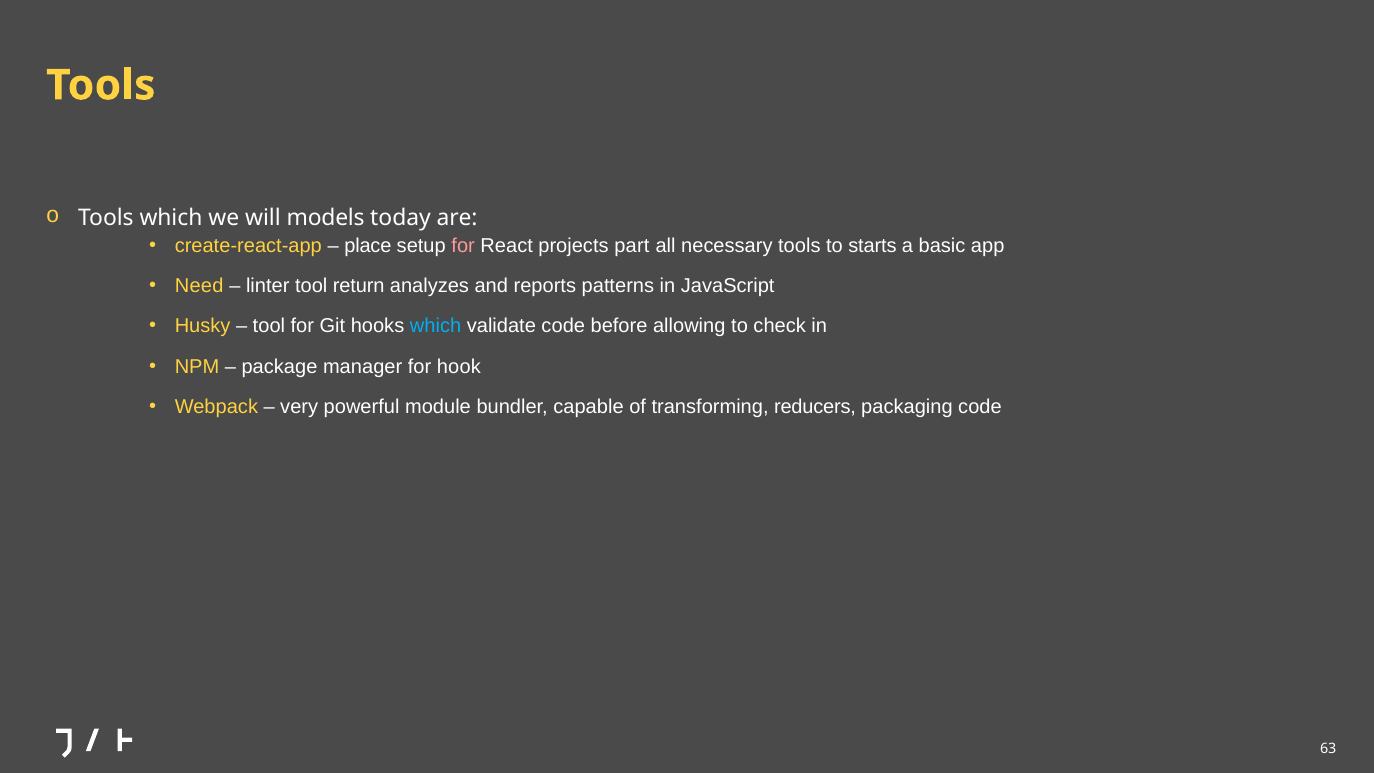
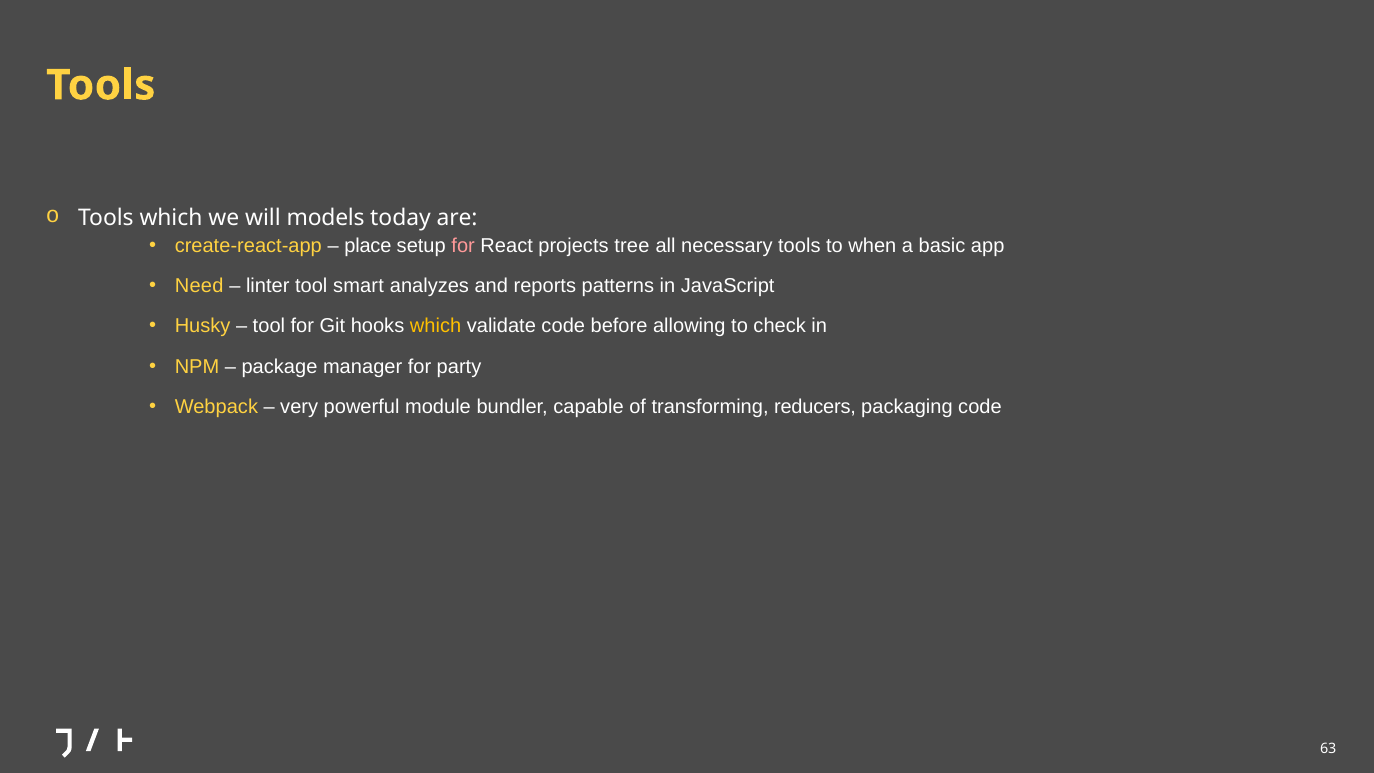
part: part -> tree
starts: starts -> when
return: return -> smart
which at (436, 326) colour: light blue -> yellow
hook: hook -> party
